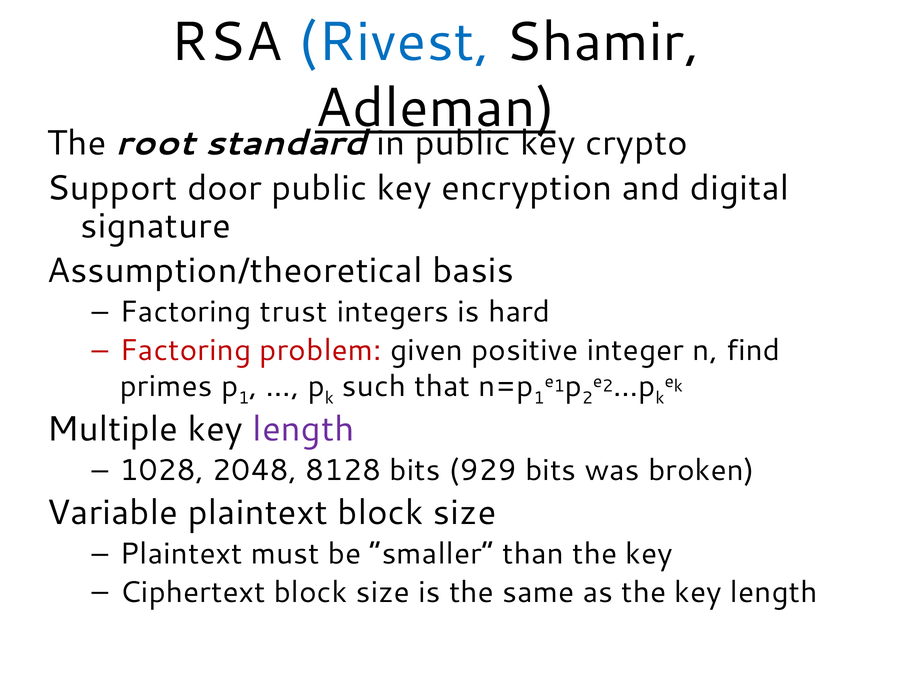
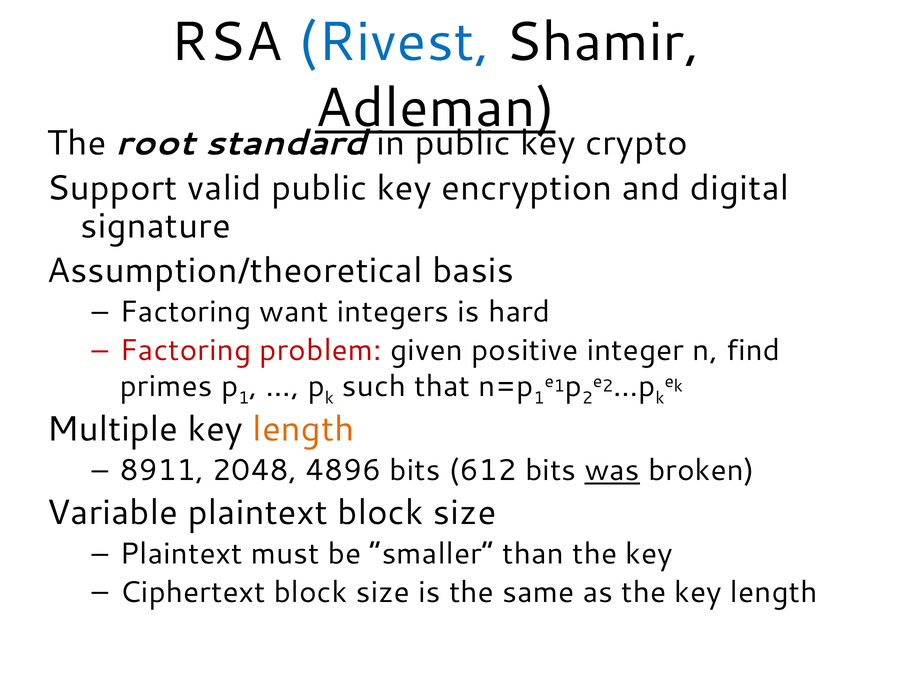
door: door -> valid
trust: trust -> want
length at (304, 429) colour: purple -> orange
1028: 1028 -> 8911
8128: 8128 -> 4896
929: 929 -> 612
was underline: none -> present
